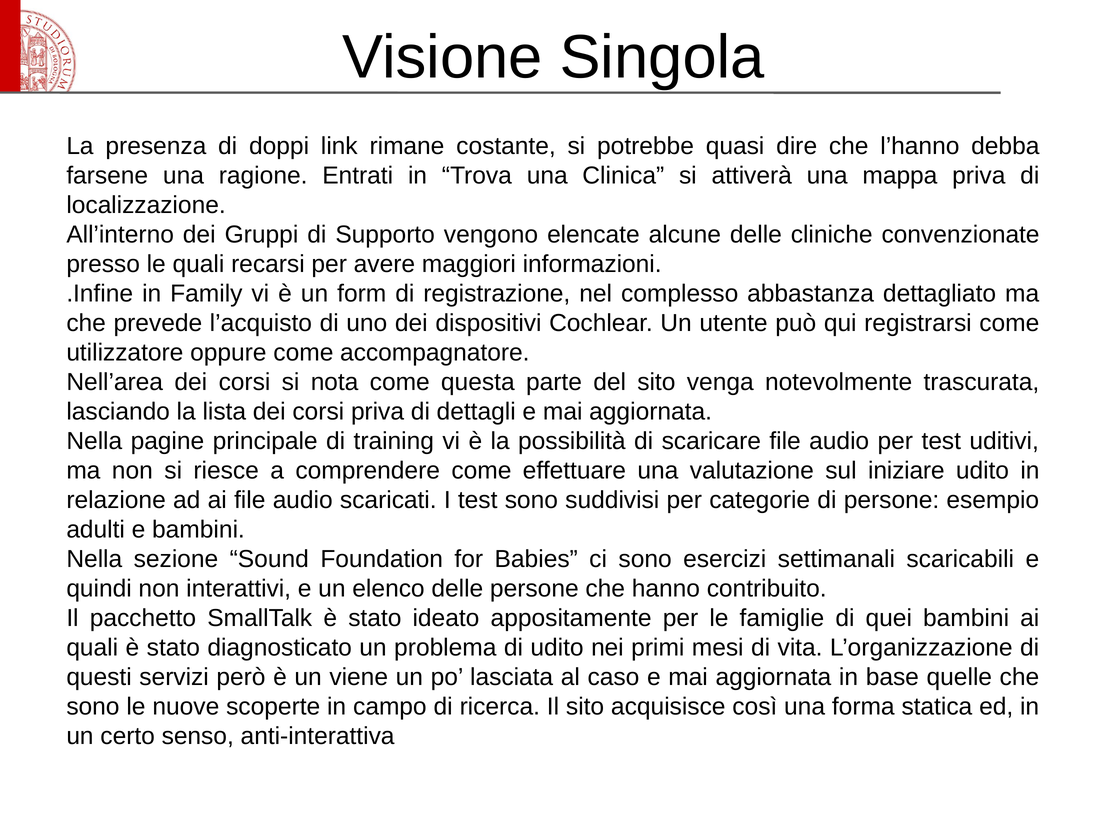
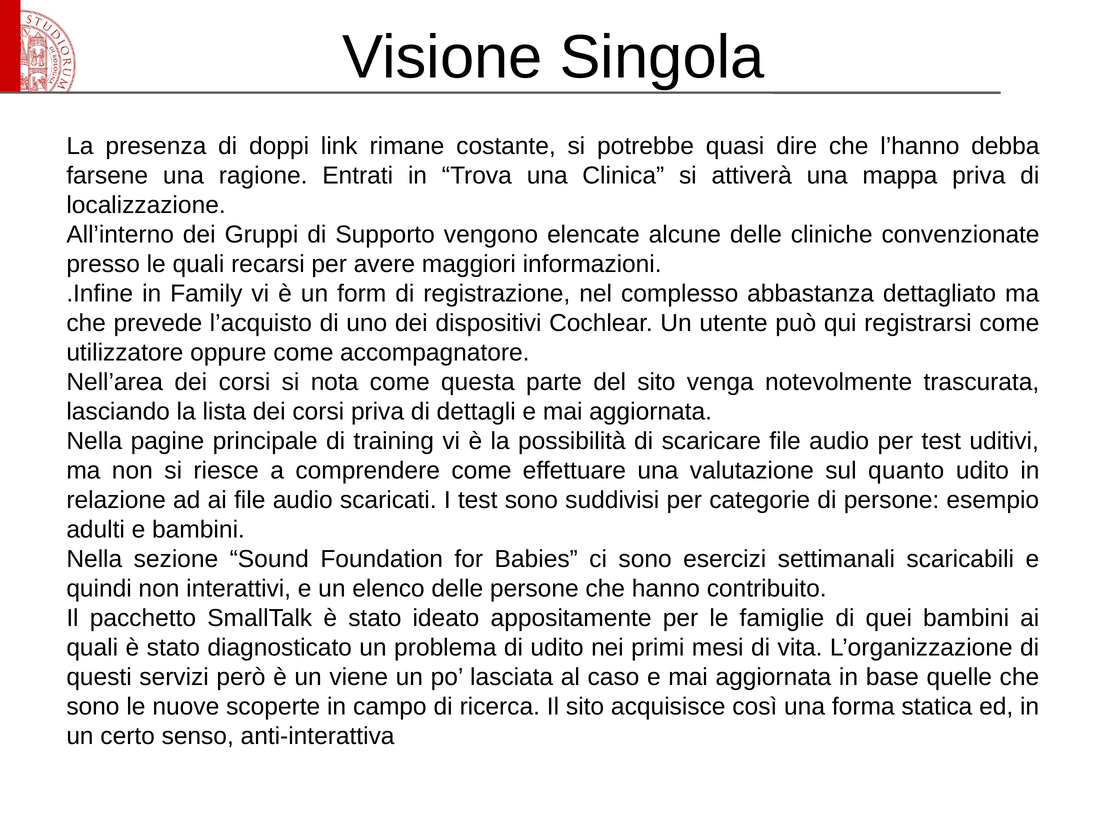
iniziare: iniziare -> quanto
